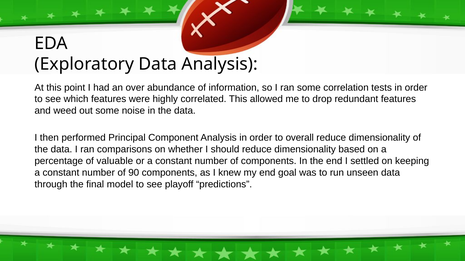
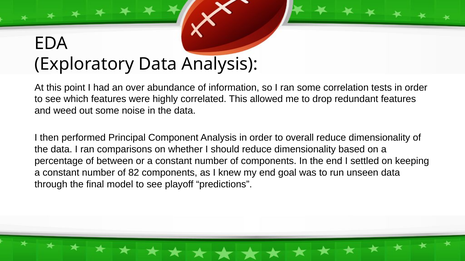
valuable: valuable -> between
90: 90 -> 82
